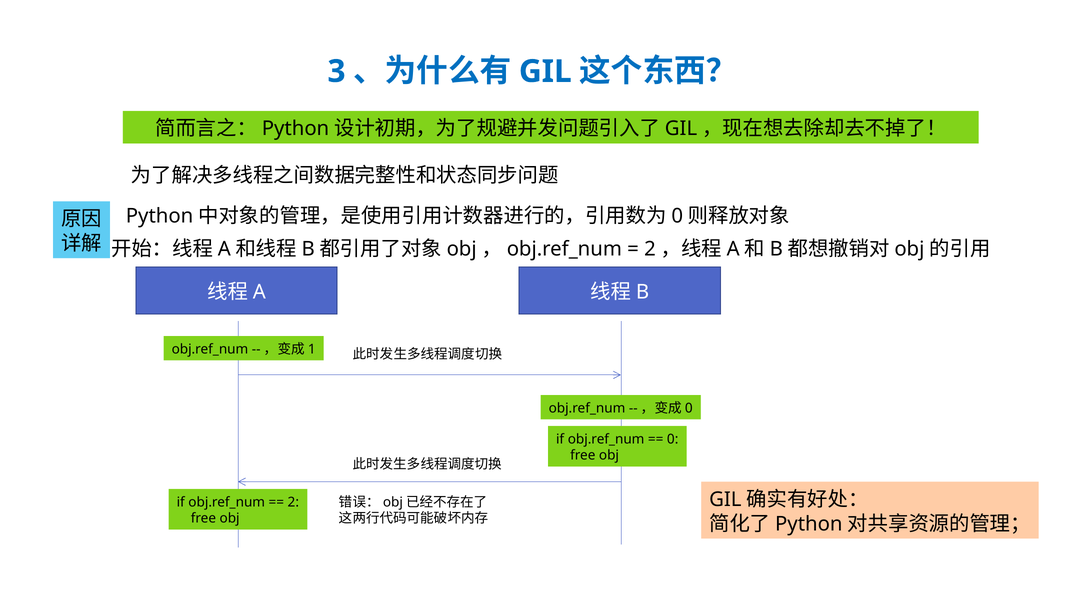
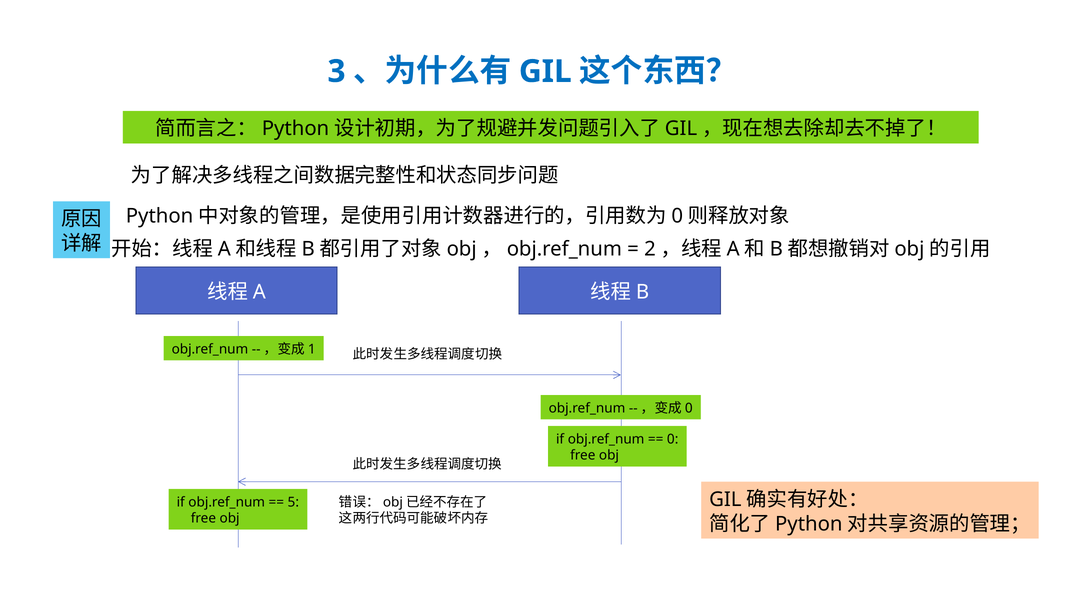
2: 2 -> 5
